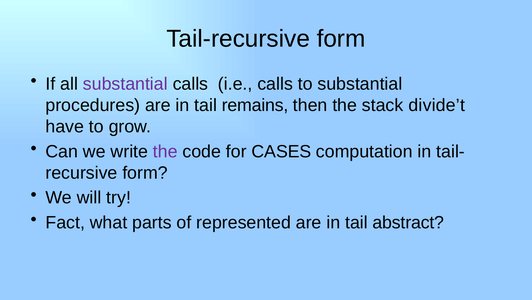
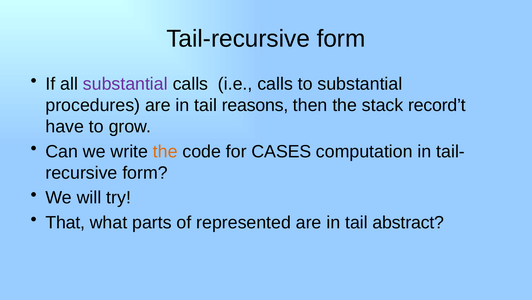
remains: remains -> reasons
divide’t: divide’t -> record’t
the at (165, 151) colour: purple -> orange
Fact: Fact -> That
